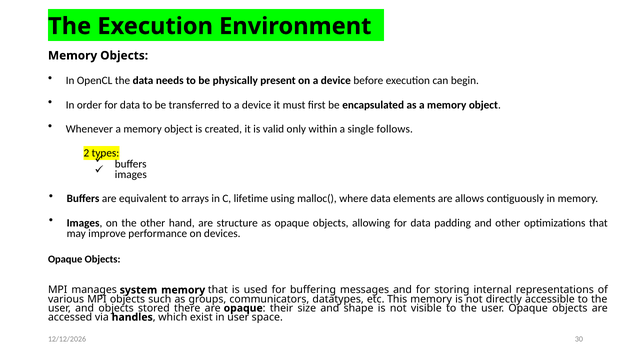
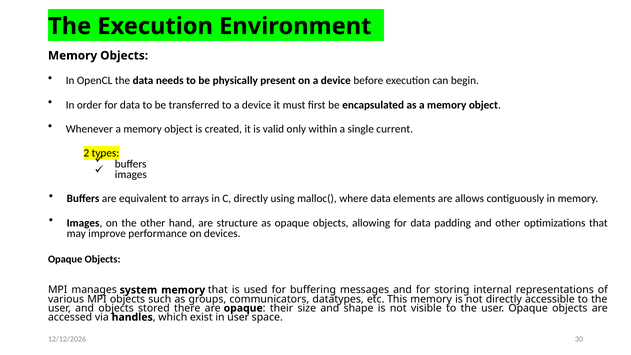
follows: follows -> current
C lifetime: lifetime -> directly
